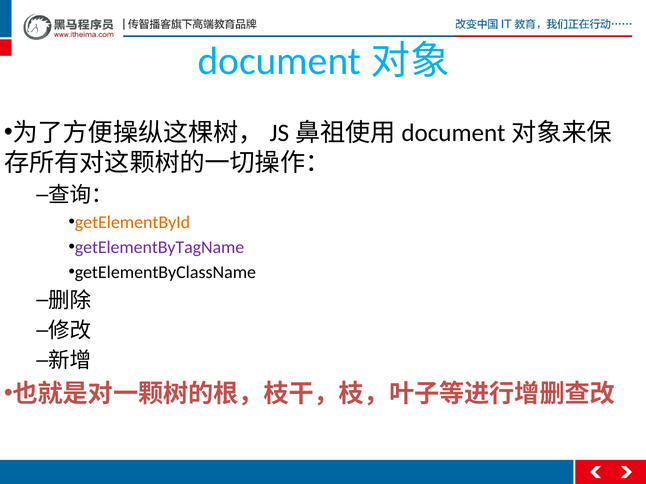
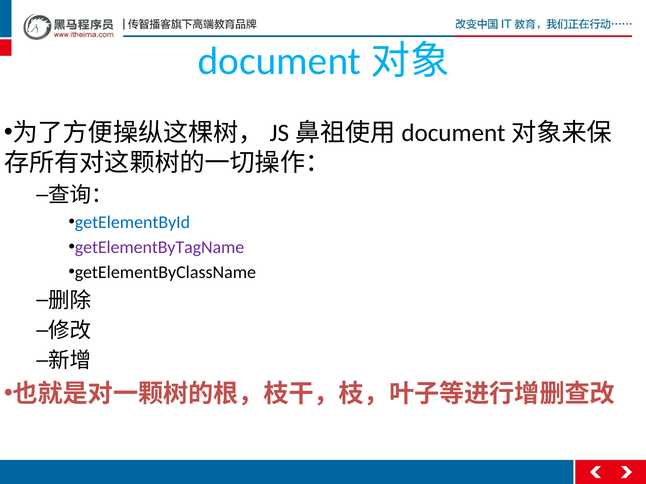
getElementById colour: orange -> blue
